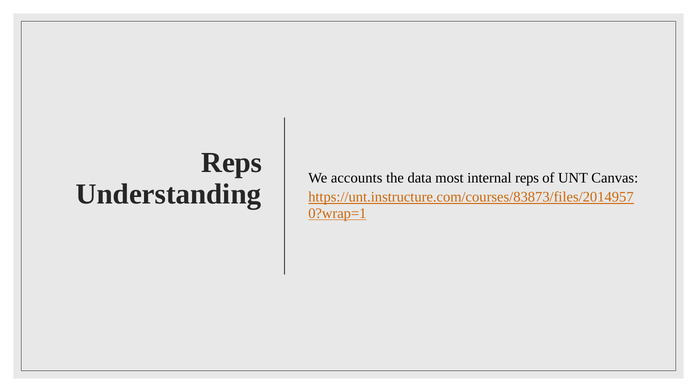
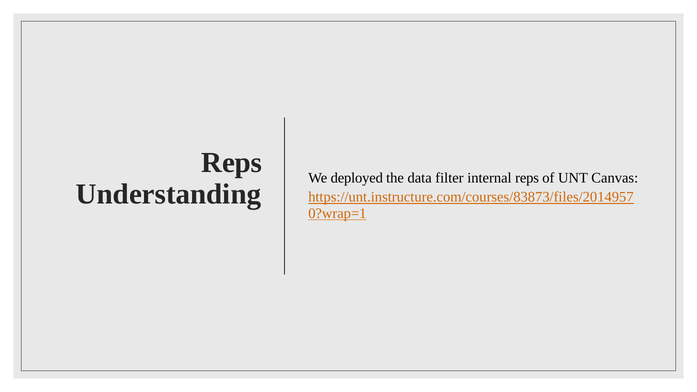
accounts: accounts -> deployed
most: most -> filter
